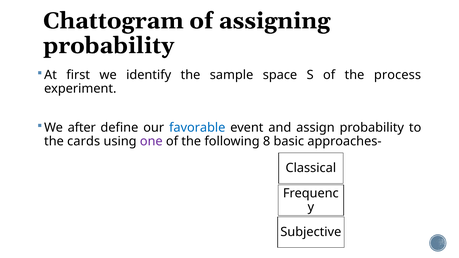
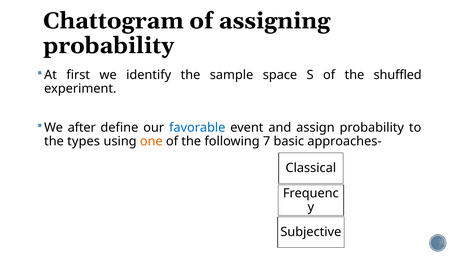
process: process -> shuffled
cards: cards -> types
one colour: purple -> orange
8: 8 -> 7
